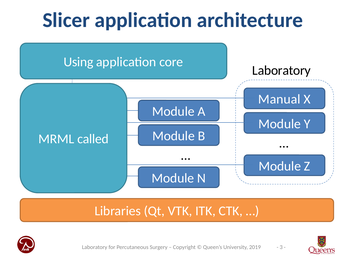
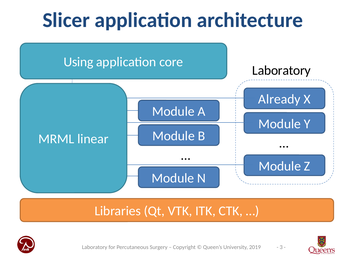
Manual: Manual -> Already
called: called -> linear
